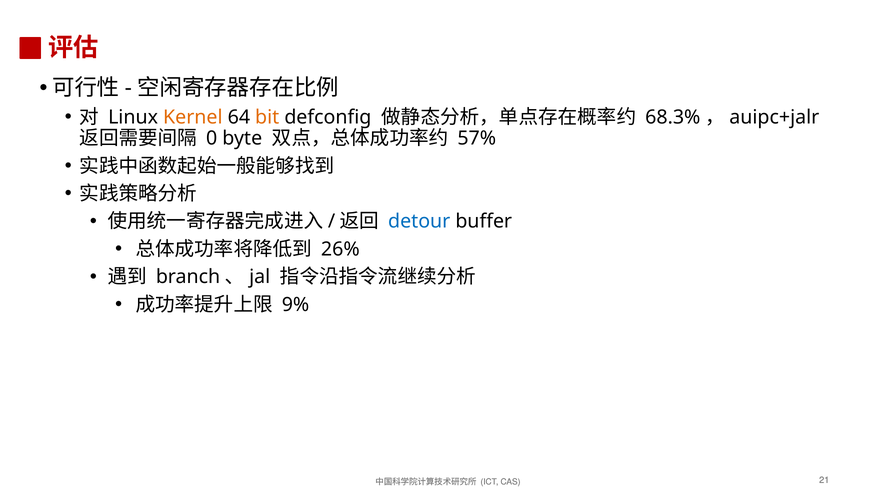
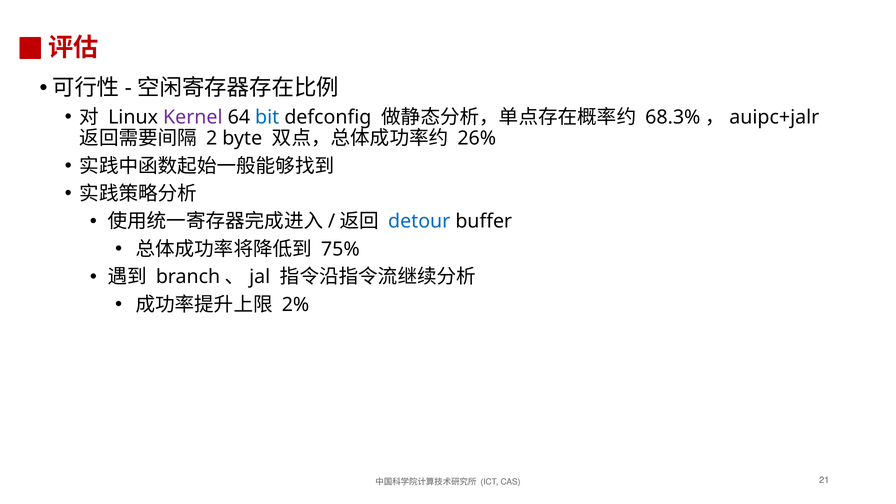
Kernel colour: orange -> purple
bit colour: orange -> blue
0: 0 -> 2
57%: 57% -> 26%
26%: 26% -> 75%
9%: 9% -> 2%
